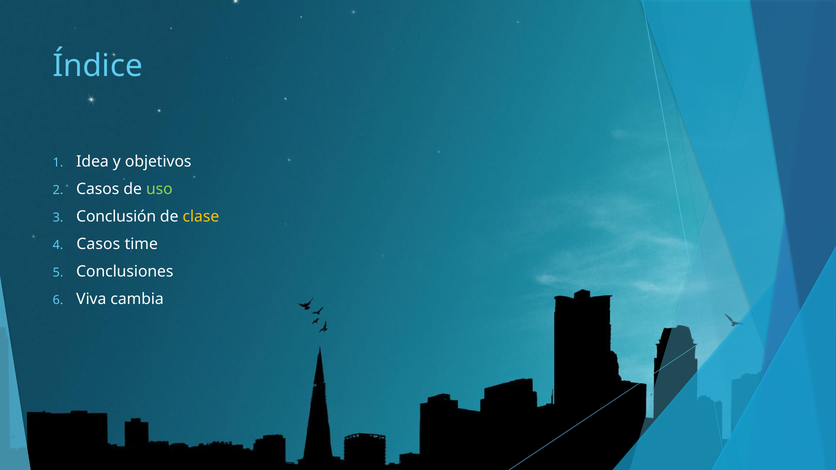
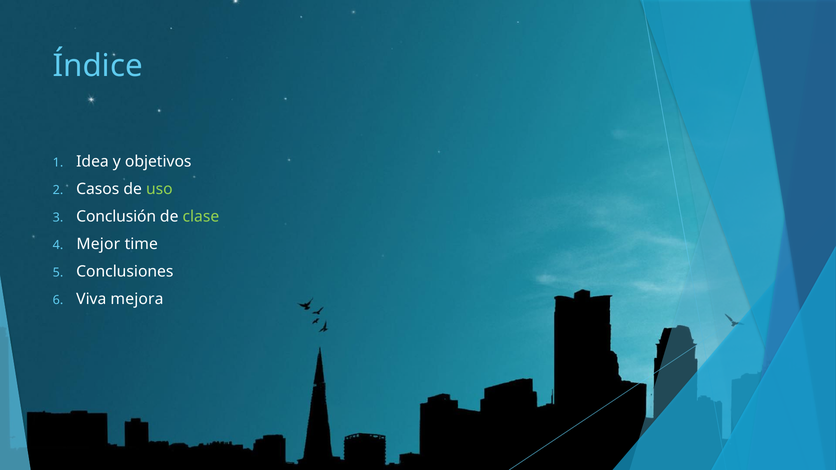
clase colour: yellow -> light green
Casos at (98, 244): Casos -> Mejor
cambia: cambia -> mejora
